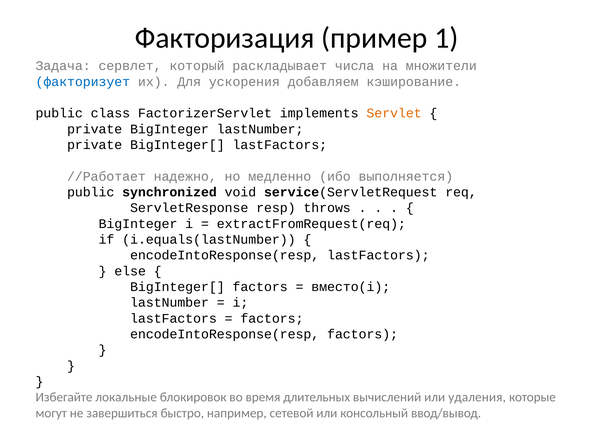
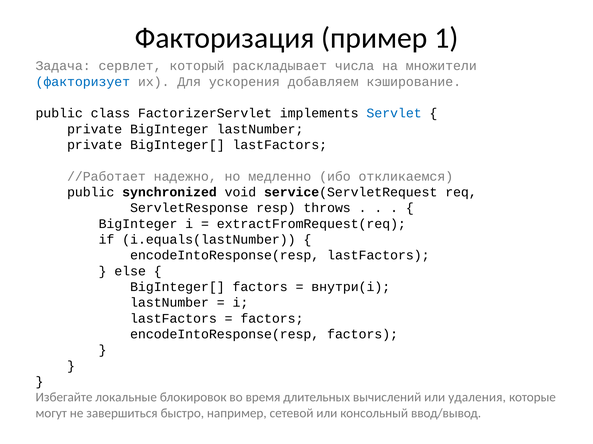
Servlet colour: orange -> blue
выполняется: выполняется -> откликаемся
вместо(i: вместо(i -> внутри(i
